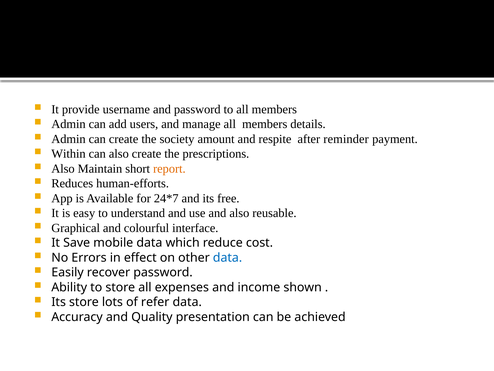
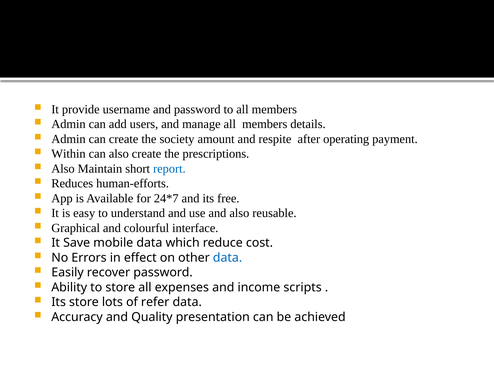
reminder: reminder -> operating
report colour: orange -> blue
shown: shown -> scripts
